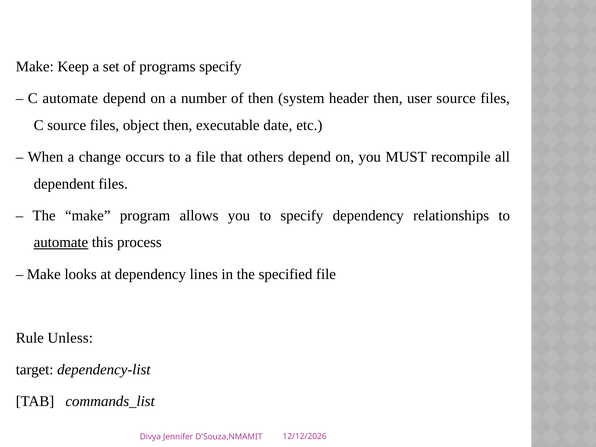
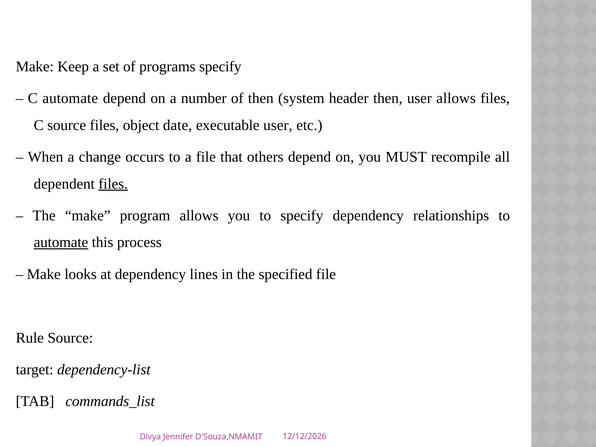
user source: source -> allows
object then: then -> date
executable date: date -> user
files at (113, 184) underline: none -> present
Rule Unless: Unless -> Source
